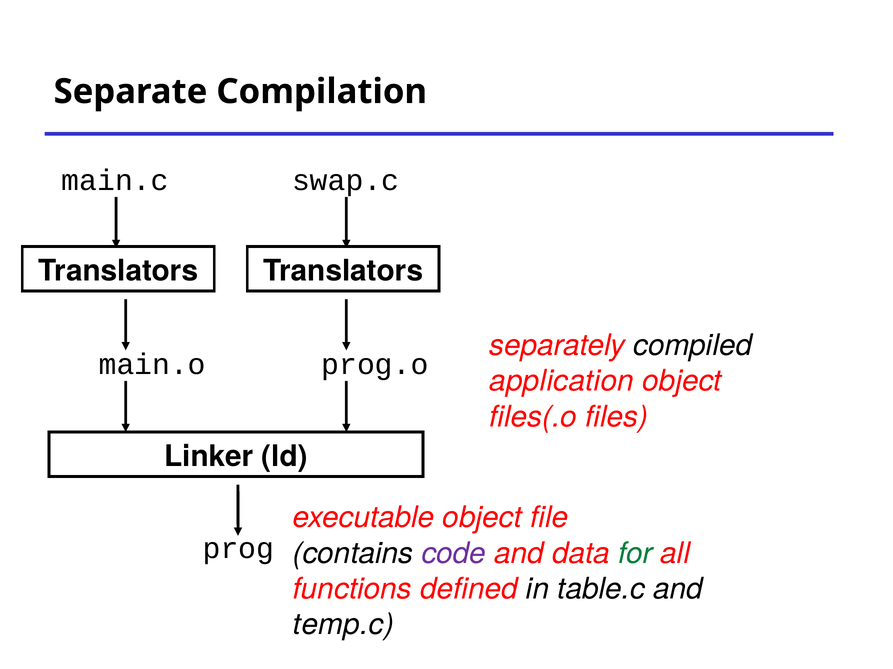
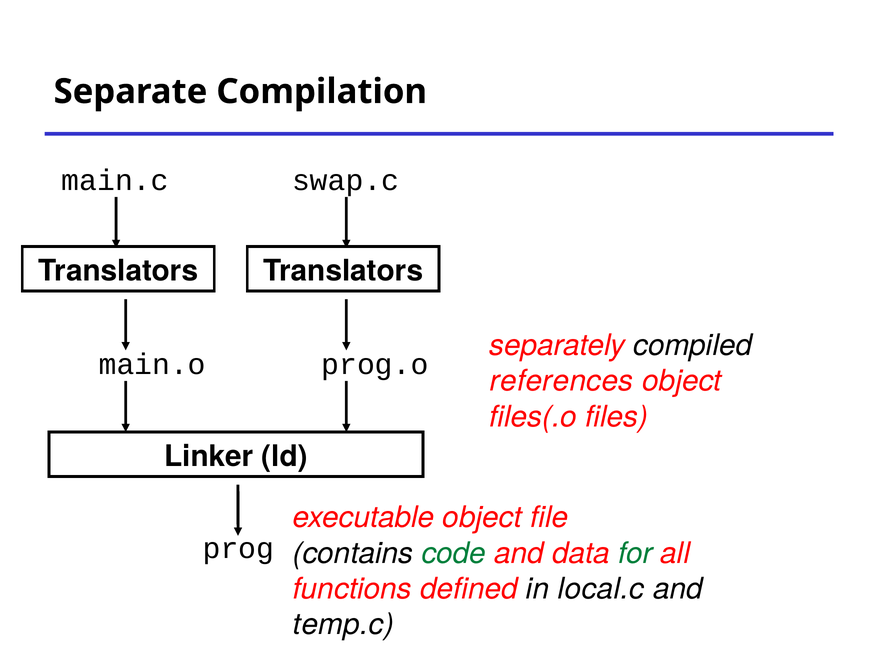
application: application -> references
code colour: purple -> green
table.c: table.c -> local.c
